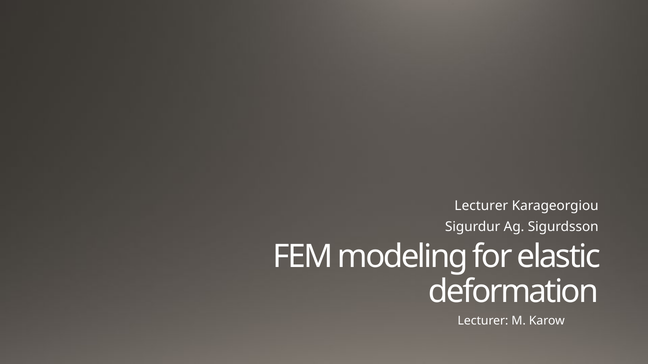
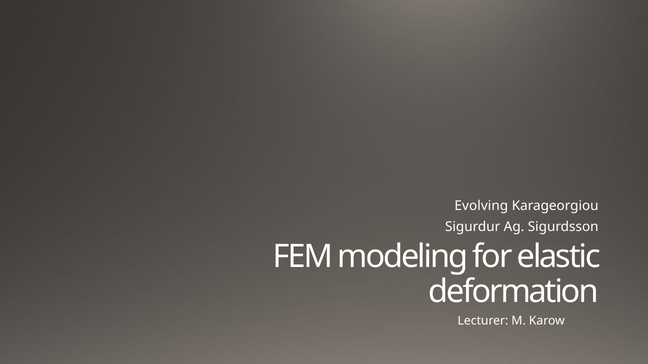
Lecturer at (481, 206): Lecturer -> Evolving
